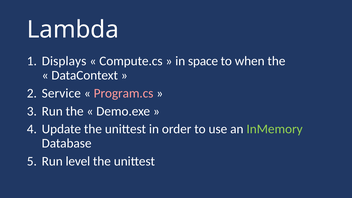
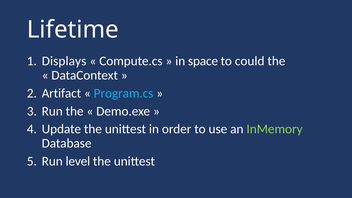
Lambda: Lambda -> Lifetime
when: when -> could
Service: Service -> Artifact
Program.cs colour: pink -> light blue
